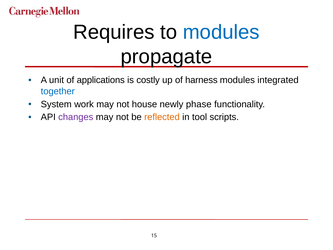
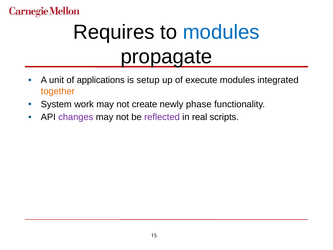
costly: costly -> setup
harness: harness -> execute
together colour: blue -> orange
house: house -> create
reflected colour: orange -> purple
tool: tool -> real
